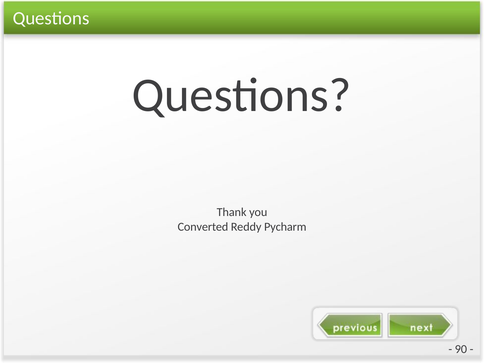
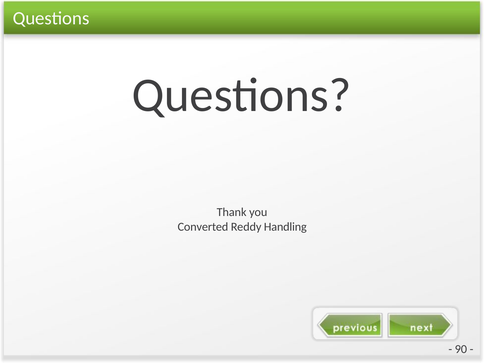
Pycharm: Pycharm -> Handling
